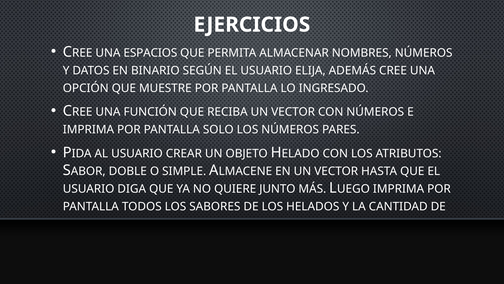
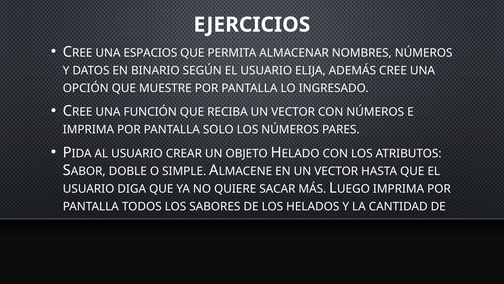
JUNTO: JUNTO -> SACAR
